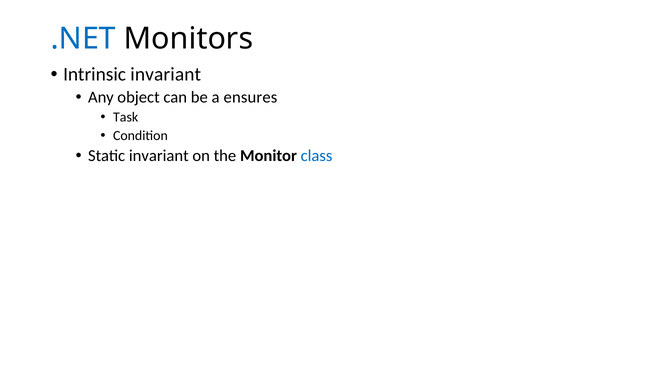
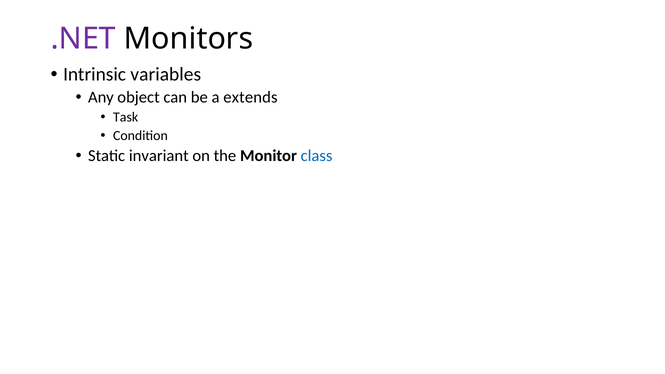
.NET colour: blue -> purple
Intrinsic invariant: invariant -> variables
ensures: ensures -> extends
